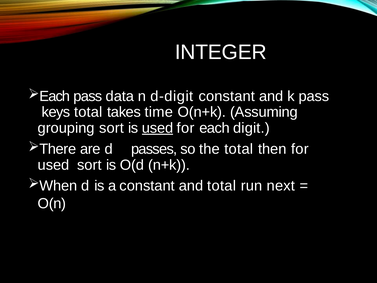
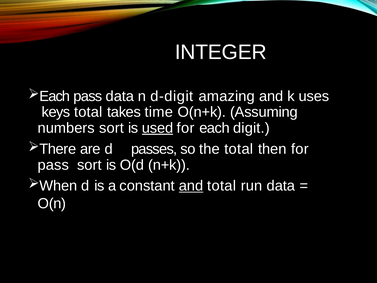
d-digit constant: constant -> amazing
k pass: pass -> uses
grouping: grouping -> numbers
used at (53, 165): used -> pass
and at (191, 186) underline: none -> present
run next: next -> data
